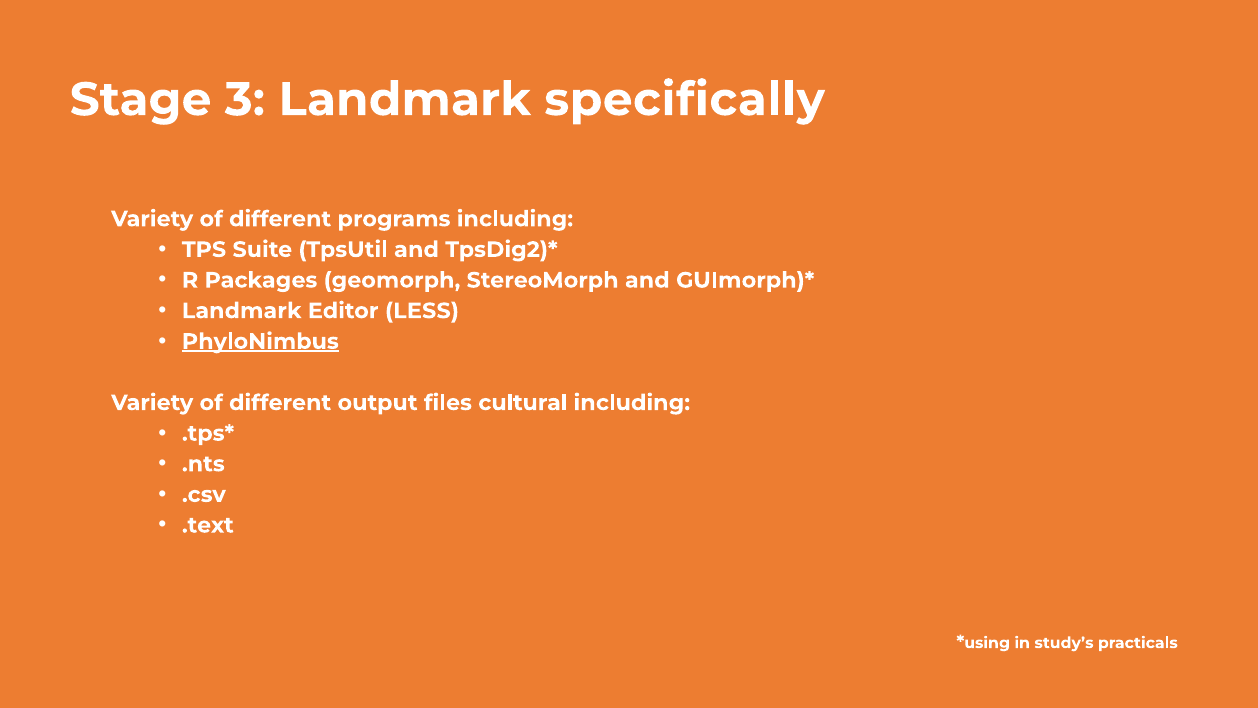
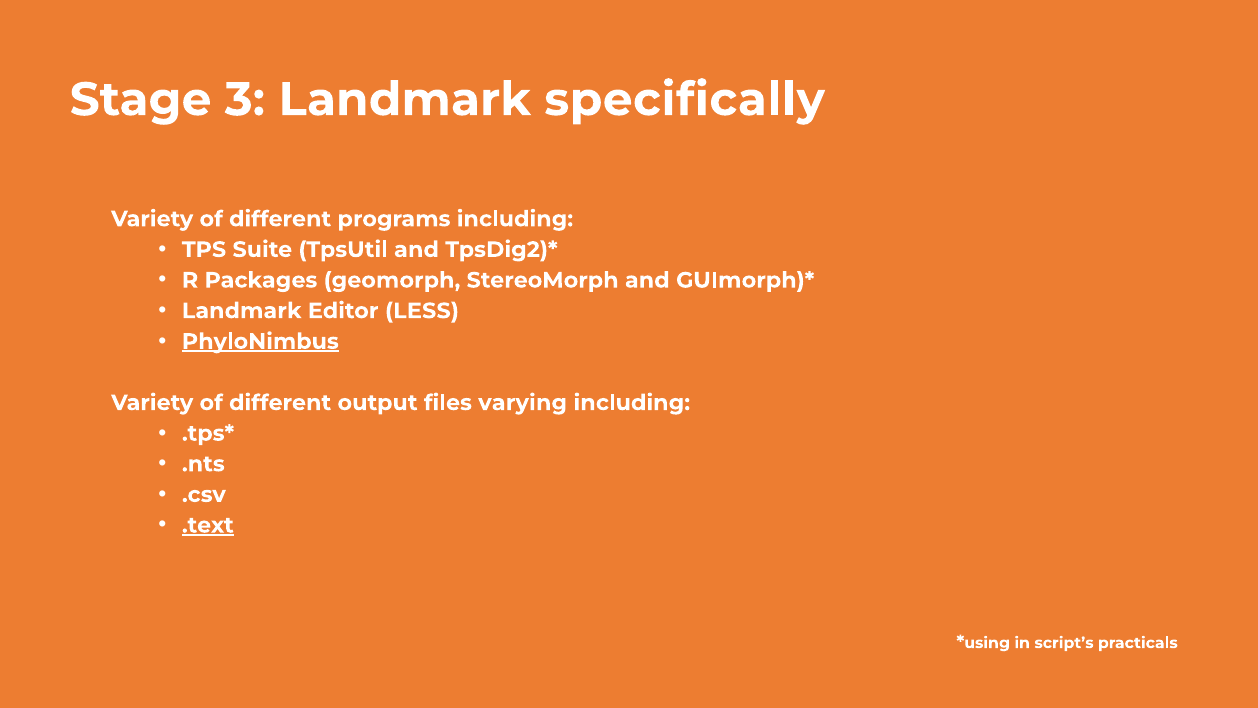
cultural: cultural -> varying
.text underline: none -> present
study’s: study’s -> script’s
